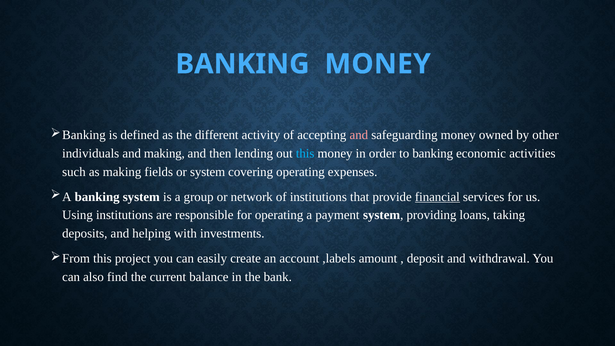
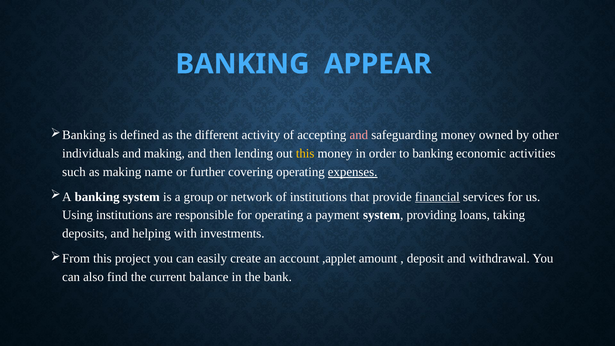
BANKING MONEY: MONEY -> APPEAR
this at (305, 153) colour: light blue -> yellow
fields: fields -> name
or system: system -> further
expenses underline: none -> present
,labels: ,labels -> ,applet
